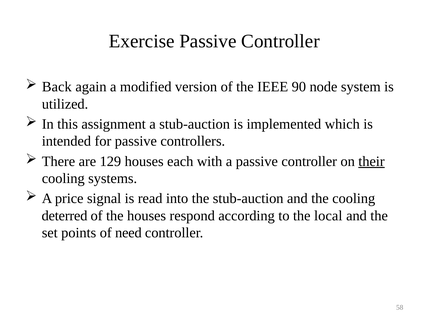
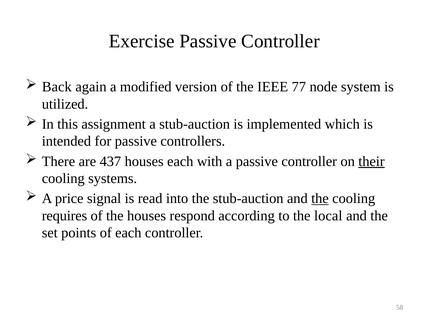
90: 90 -> 77
129: 129 -> 437
the at (320, 198) underline: none -> present
deterred: deterred -> requires
of need: need -> each
